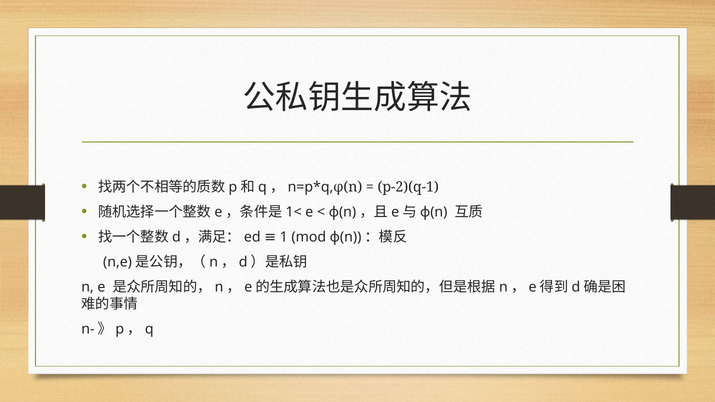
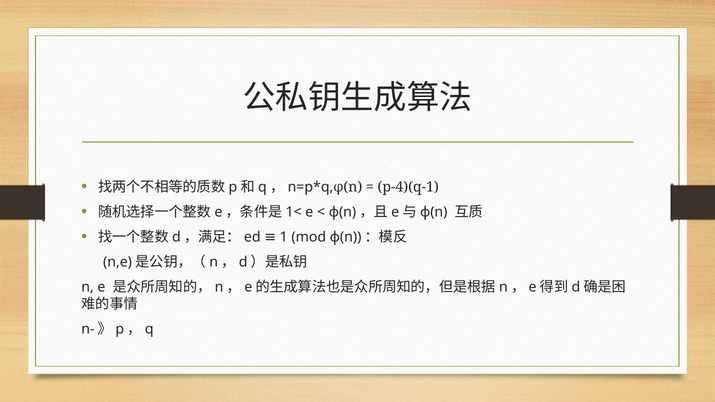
p-2)(q-1: p-2)(q-1 -> p-4)(q-1
